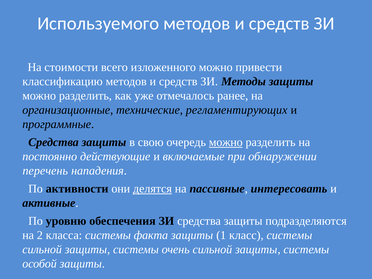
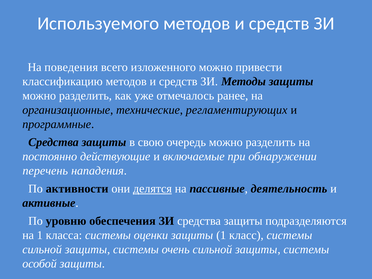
стоимости: стоимости -> поведения
можно at (226, 142) underline: present -> none
интересовать: интересовать -> деятельность
на 2: 2 -> 1
факта: факта -> оценки
